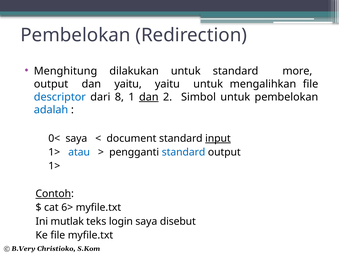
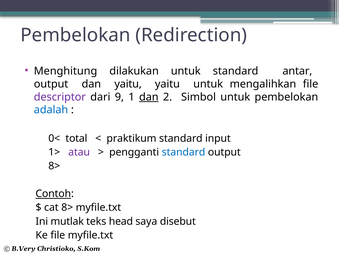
more: more -> antar
descriptor colour: blue -> purple
8: 8 -> 9
0< saya: saya -> total
document: document -> praktikum
input underline: present -> none
atau colour: blue -> purple
1> at (54, 166): 1> -> 8>
cat 6>: 6> -> 8>
login: login -> head
